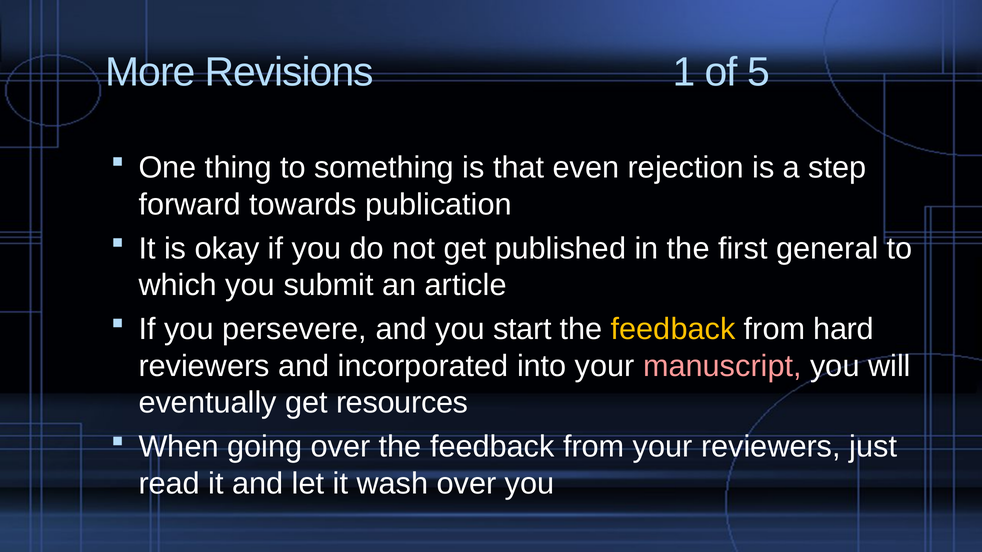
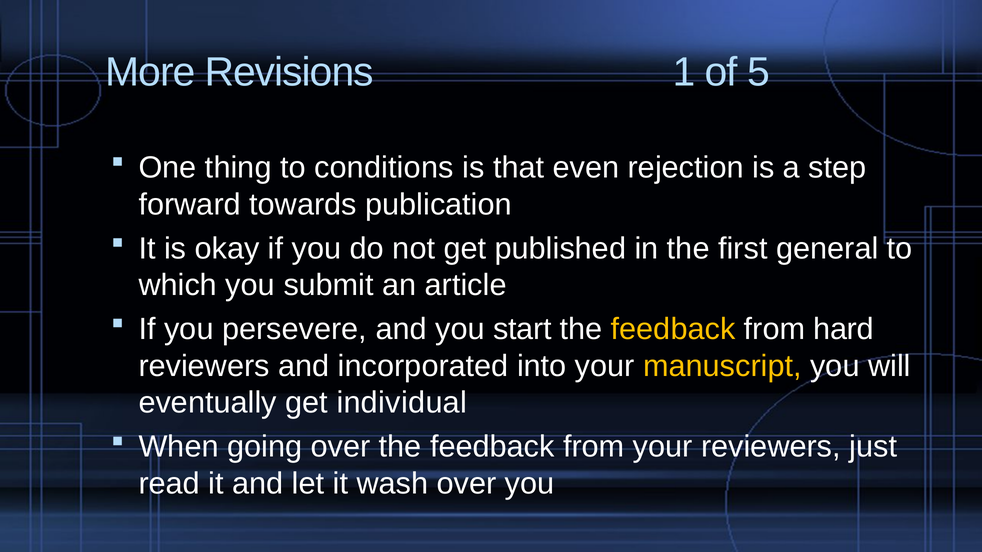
something: something -> conditions
manuscript colour: pink -> yellow
resources: resources -> individual
